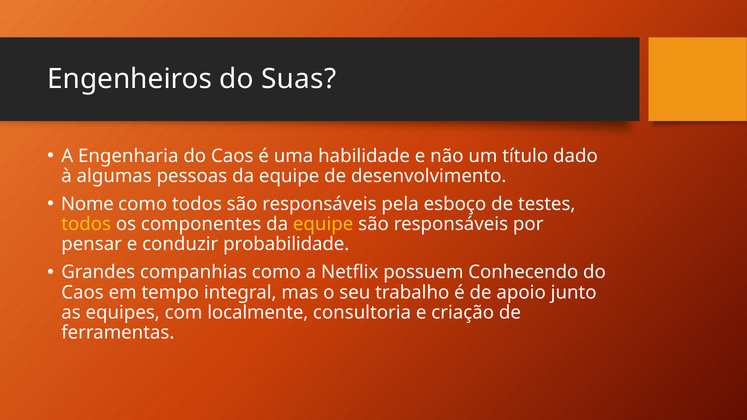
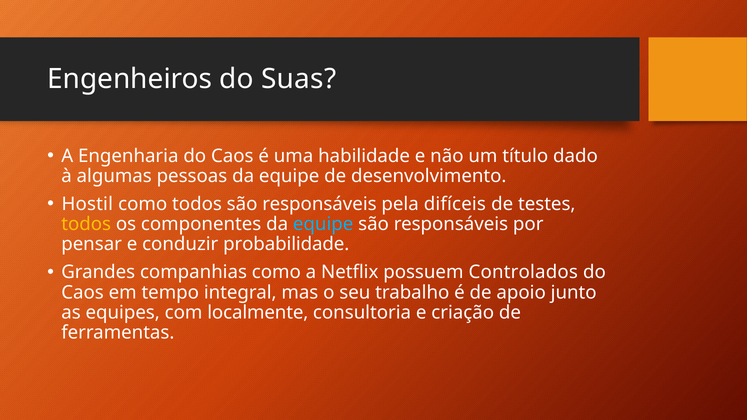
Nome: Nome -> Hostil
esboço: esboço -> difíceis
equipe at (323, 224) colour: yellow -> light blue
Conhecendo: Conhecendo -> Controlados
